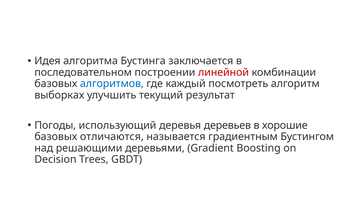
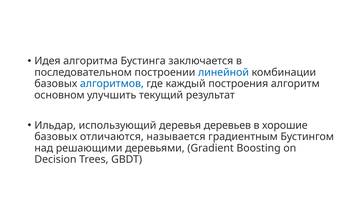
линейной colour: red -> blue
посмотреть: посмотреть -> построения
выборках: выборках -> основном
Погоды: Погоды -> Ильдар
